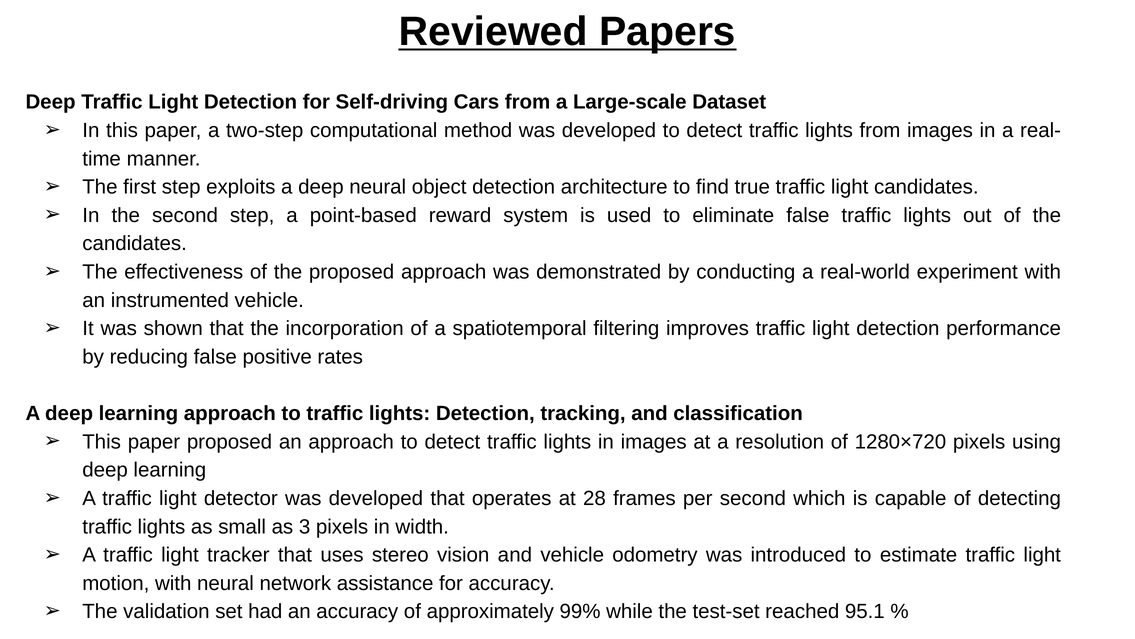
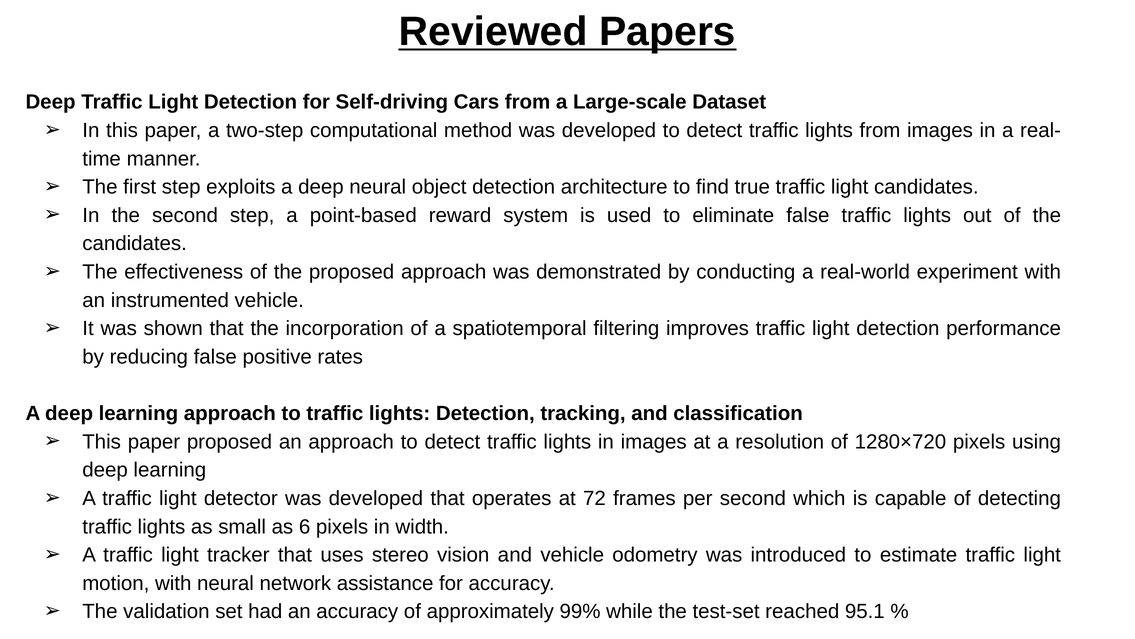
28: 28 -> 72
3: 3 -> 6
